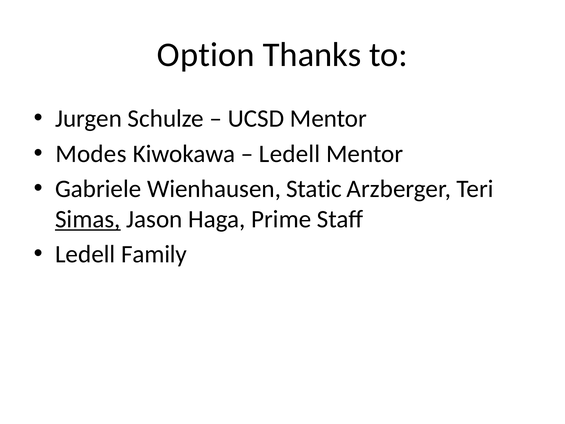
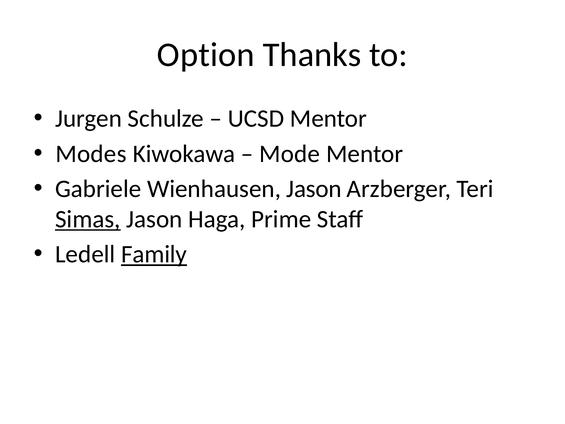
Ledell at (290, 154): Ledell -> Mode
Wienhausen Static: Static -> Jason
Family underline: none -> present
